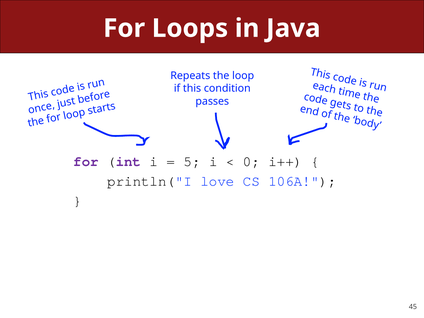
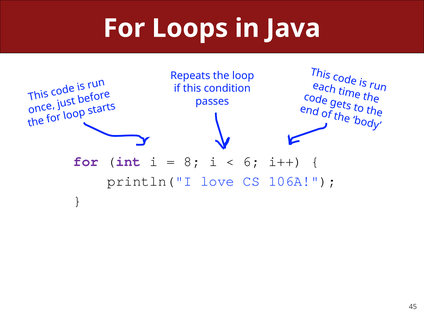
5: 5 -> 8
0: 0 -> 6
